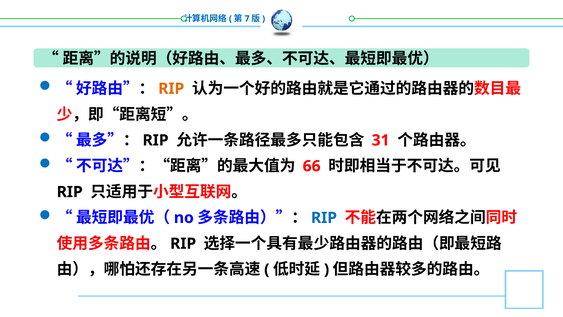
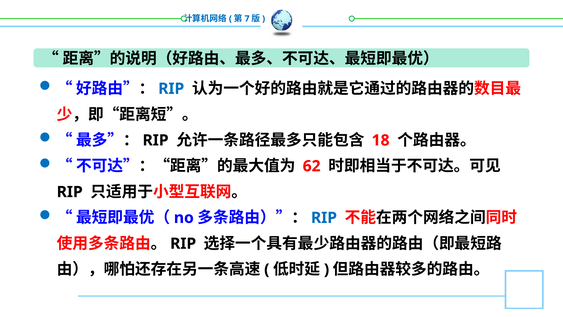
RIP at (171, 89) colour: orange -> blue
31: 31 -> 18
66: 66 -> 62
